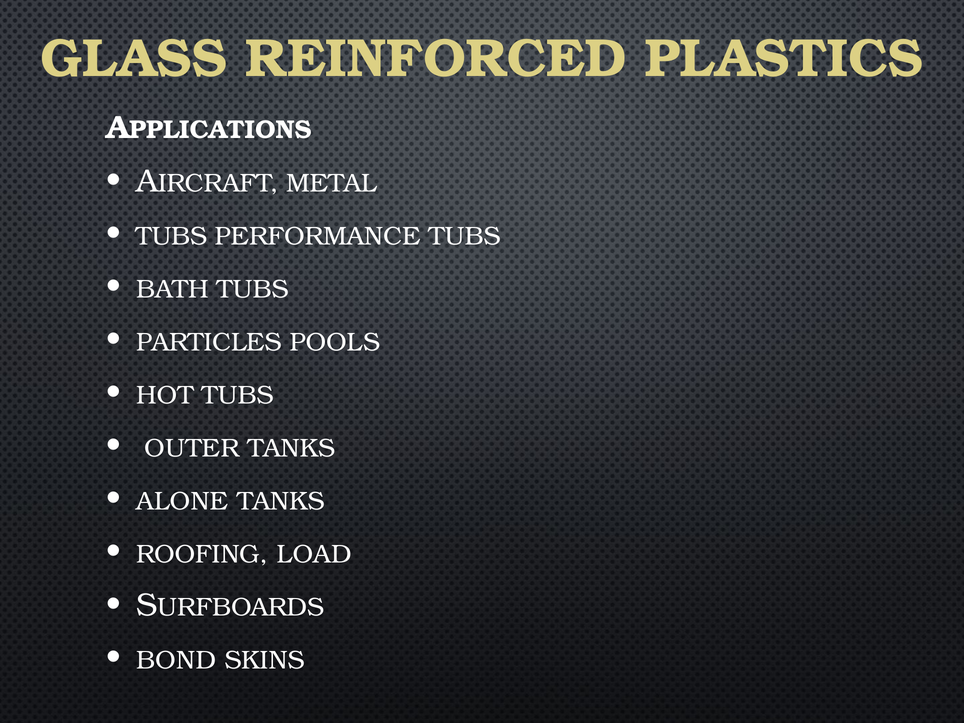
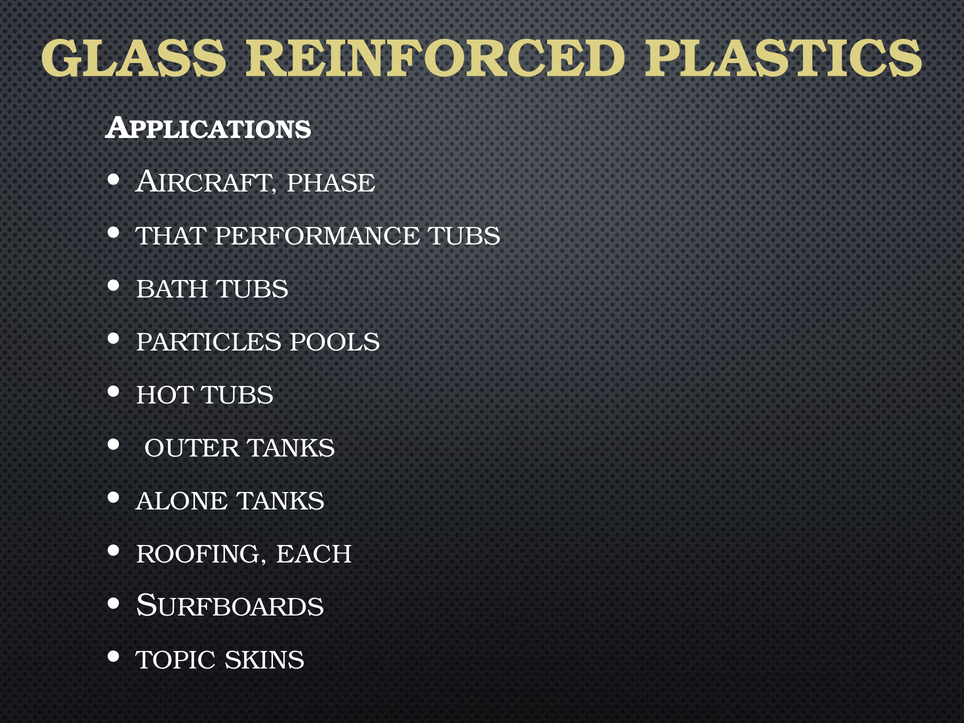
METAL: METAL -> PHASE
TUBS at (171, 236): TUBS -> THAT
LOAD: LOAD -> EACH
BOND: BOND -> TOPIC
